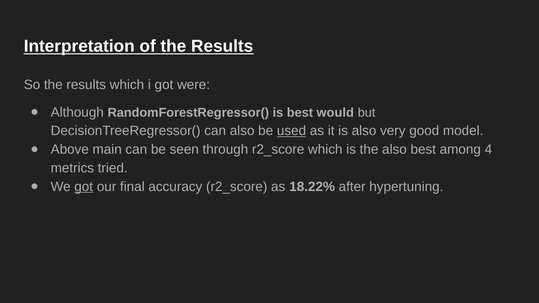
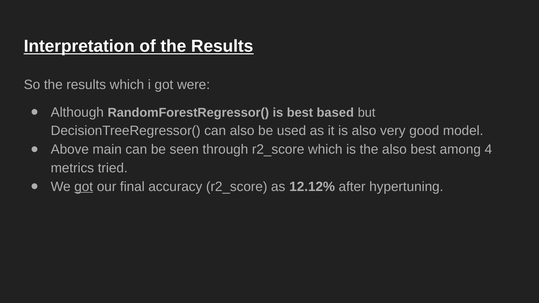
would: would -> based
used underline: present -> none
18.22%: 18.22% -> 12.12%
